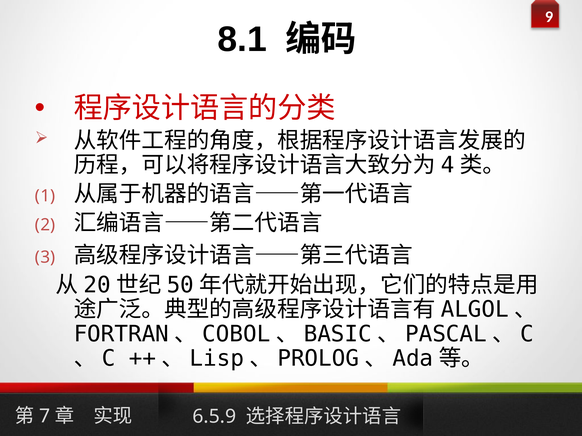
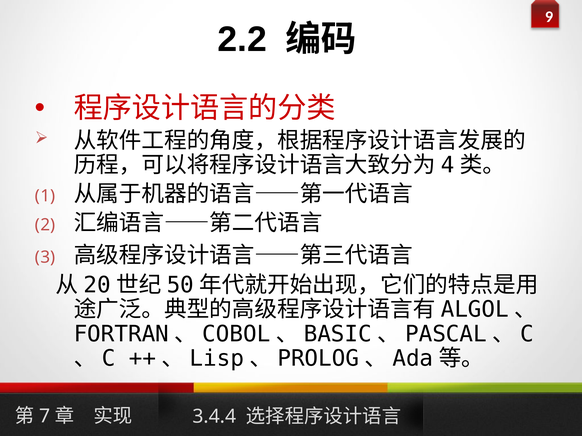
8.1: 8.1 -> 2.2
6.5.9: 6.5.9 -> 3.4.4
